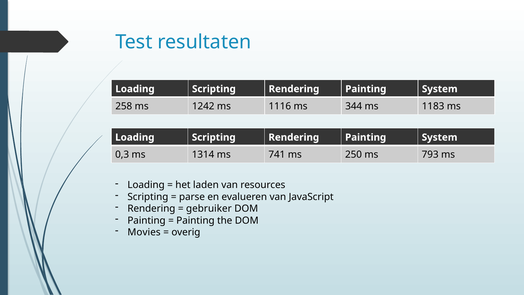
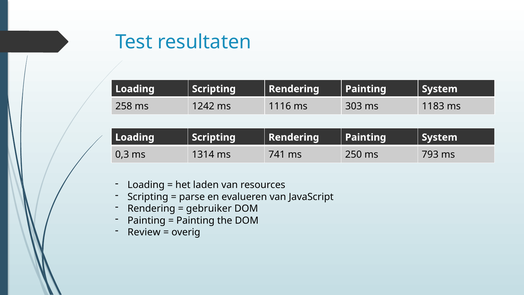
344: 344 -> 303
Movies: Movies -> Review
